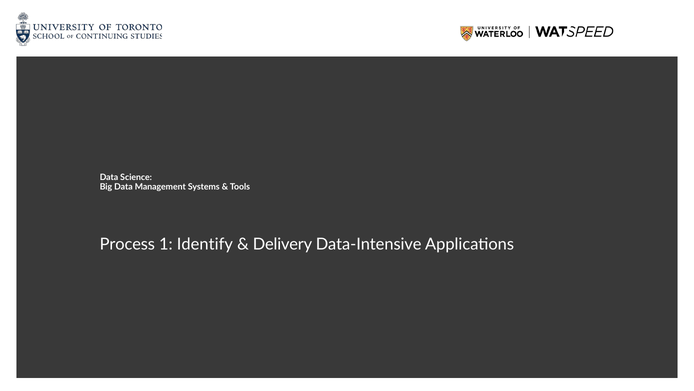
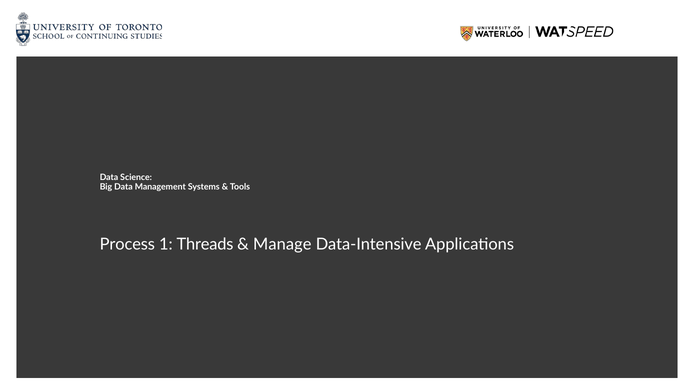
Identify: Identify -> Threads
Delivery: Delivery -> Manage
